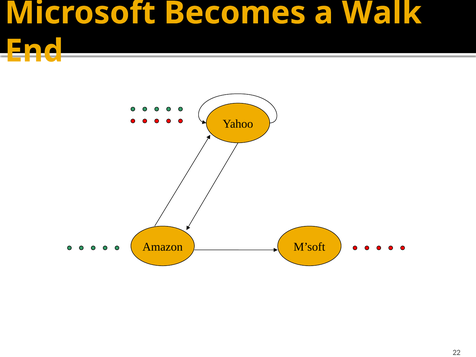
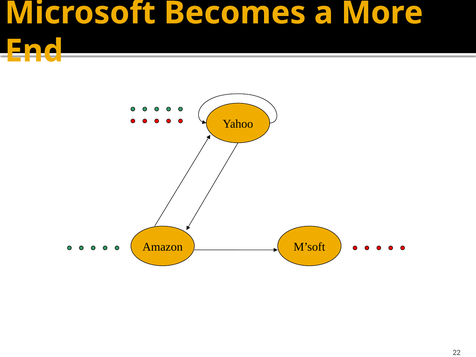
Walk: Walk -> More
